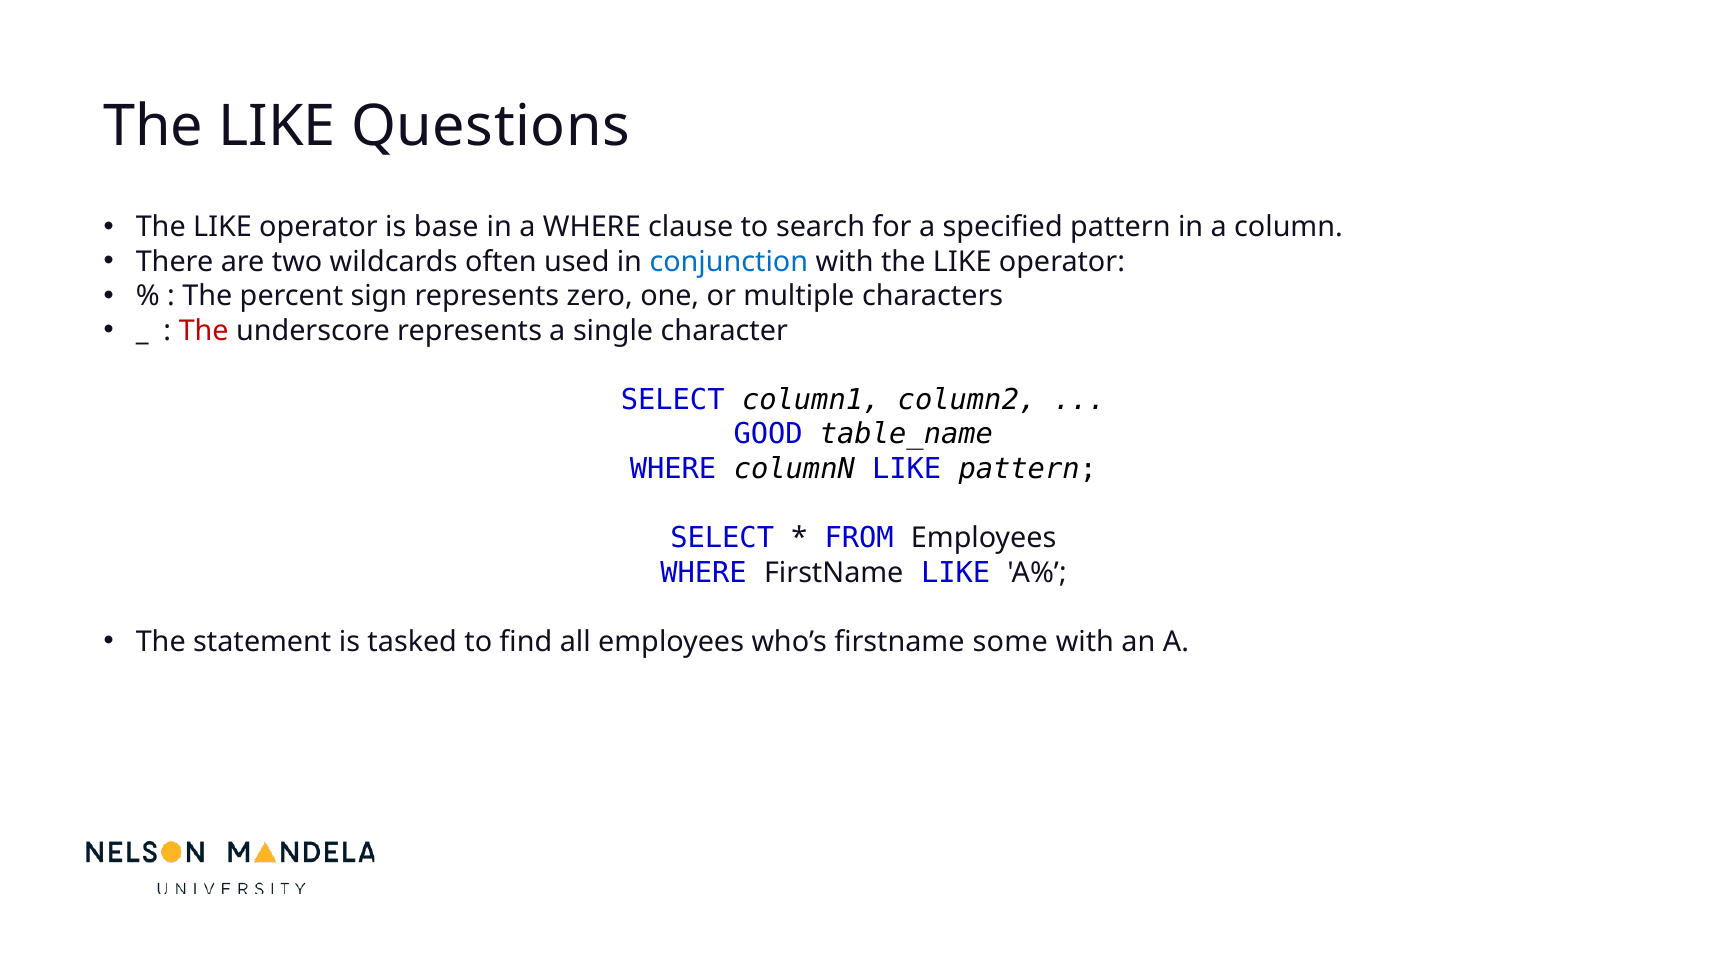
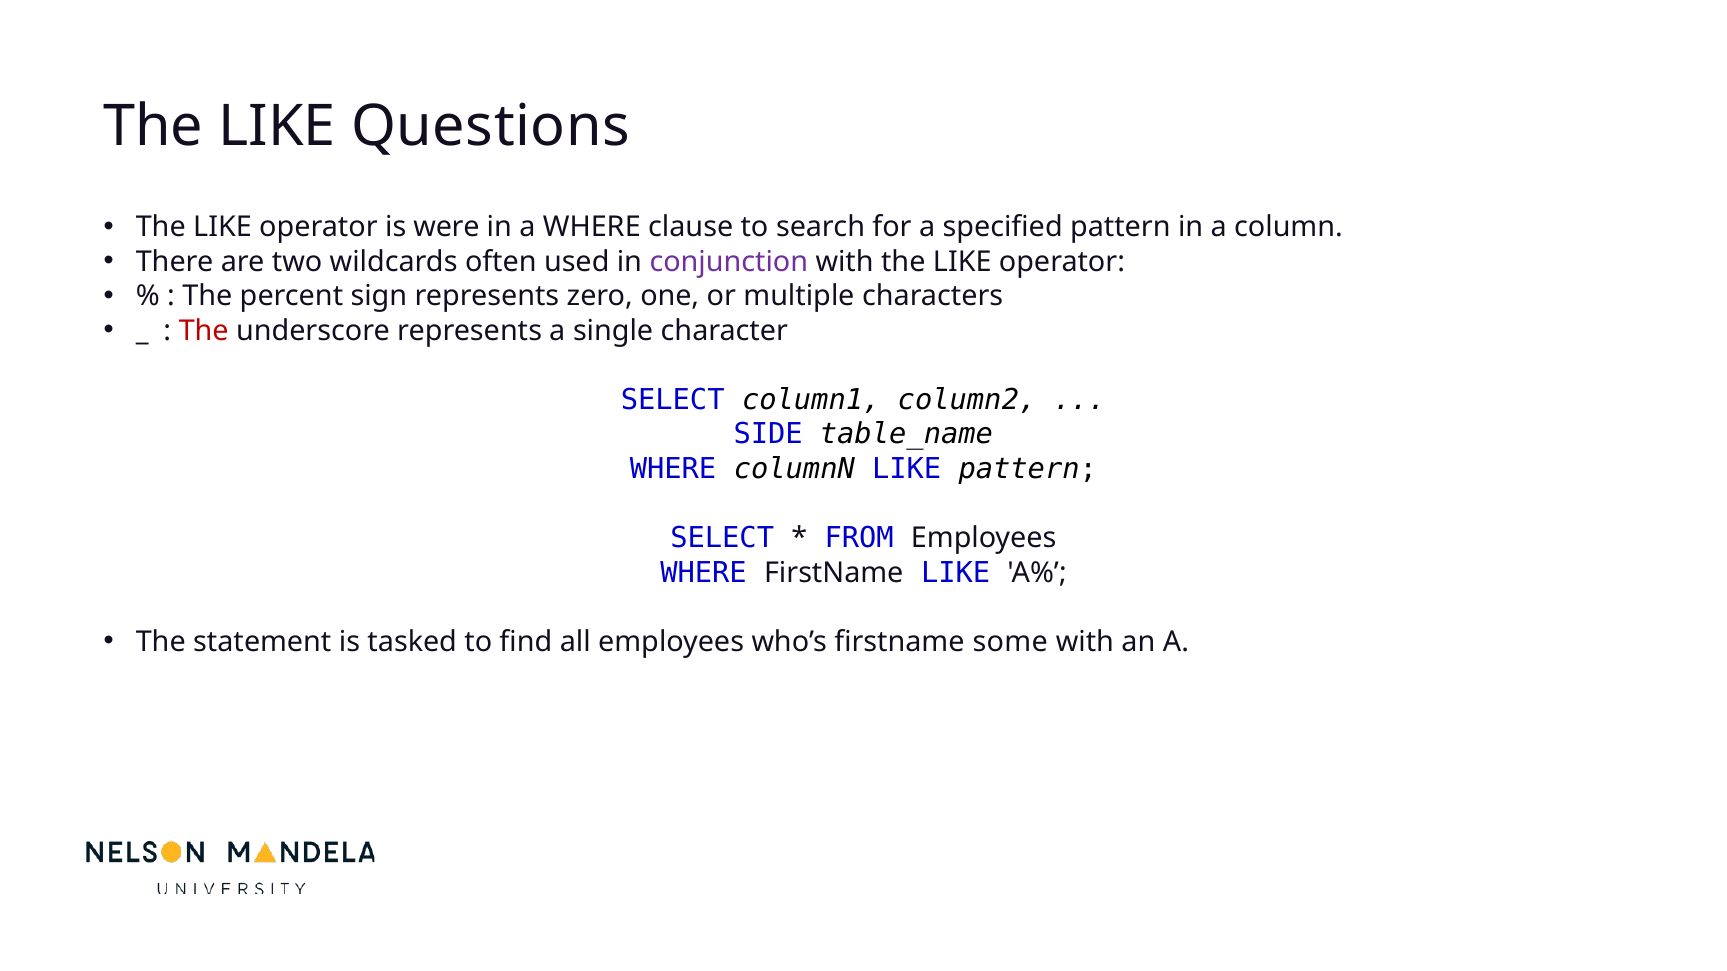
base: base -> were
conjunction colour: blue -> purple
GOOD: GOOD -> SIDE
